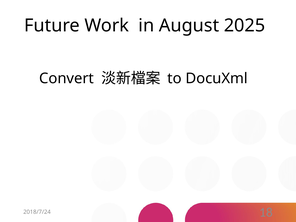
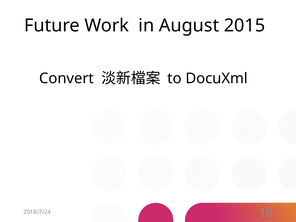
2025: 2025 -> 2015
